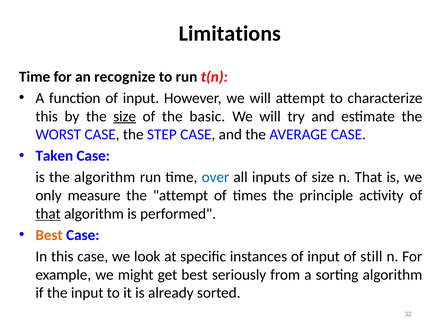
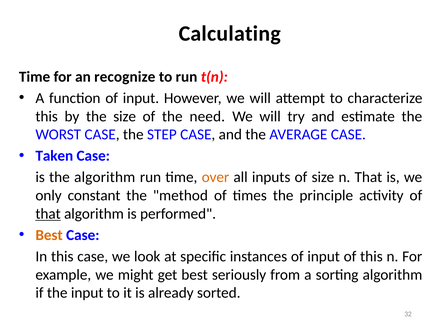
Limitations: Limitations -> Calculating
size at (125, 116) underline: present -> none
basic: basic -> need
over colour: blue -> orange
measure: measure -> constant
the attempt: attempt -> method
of still: still -> this
